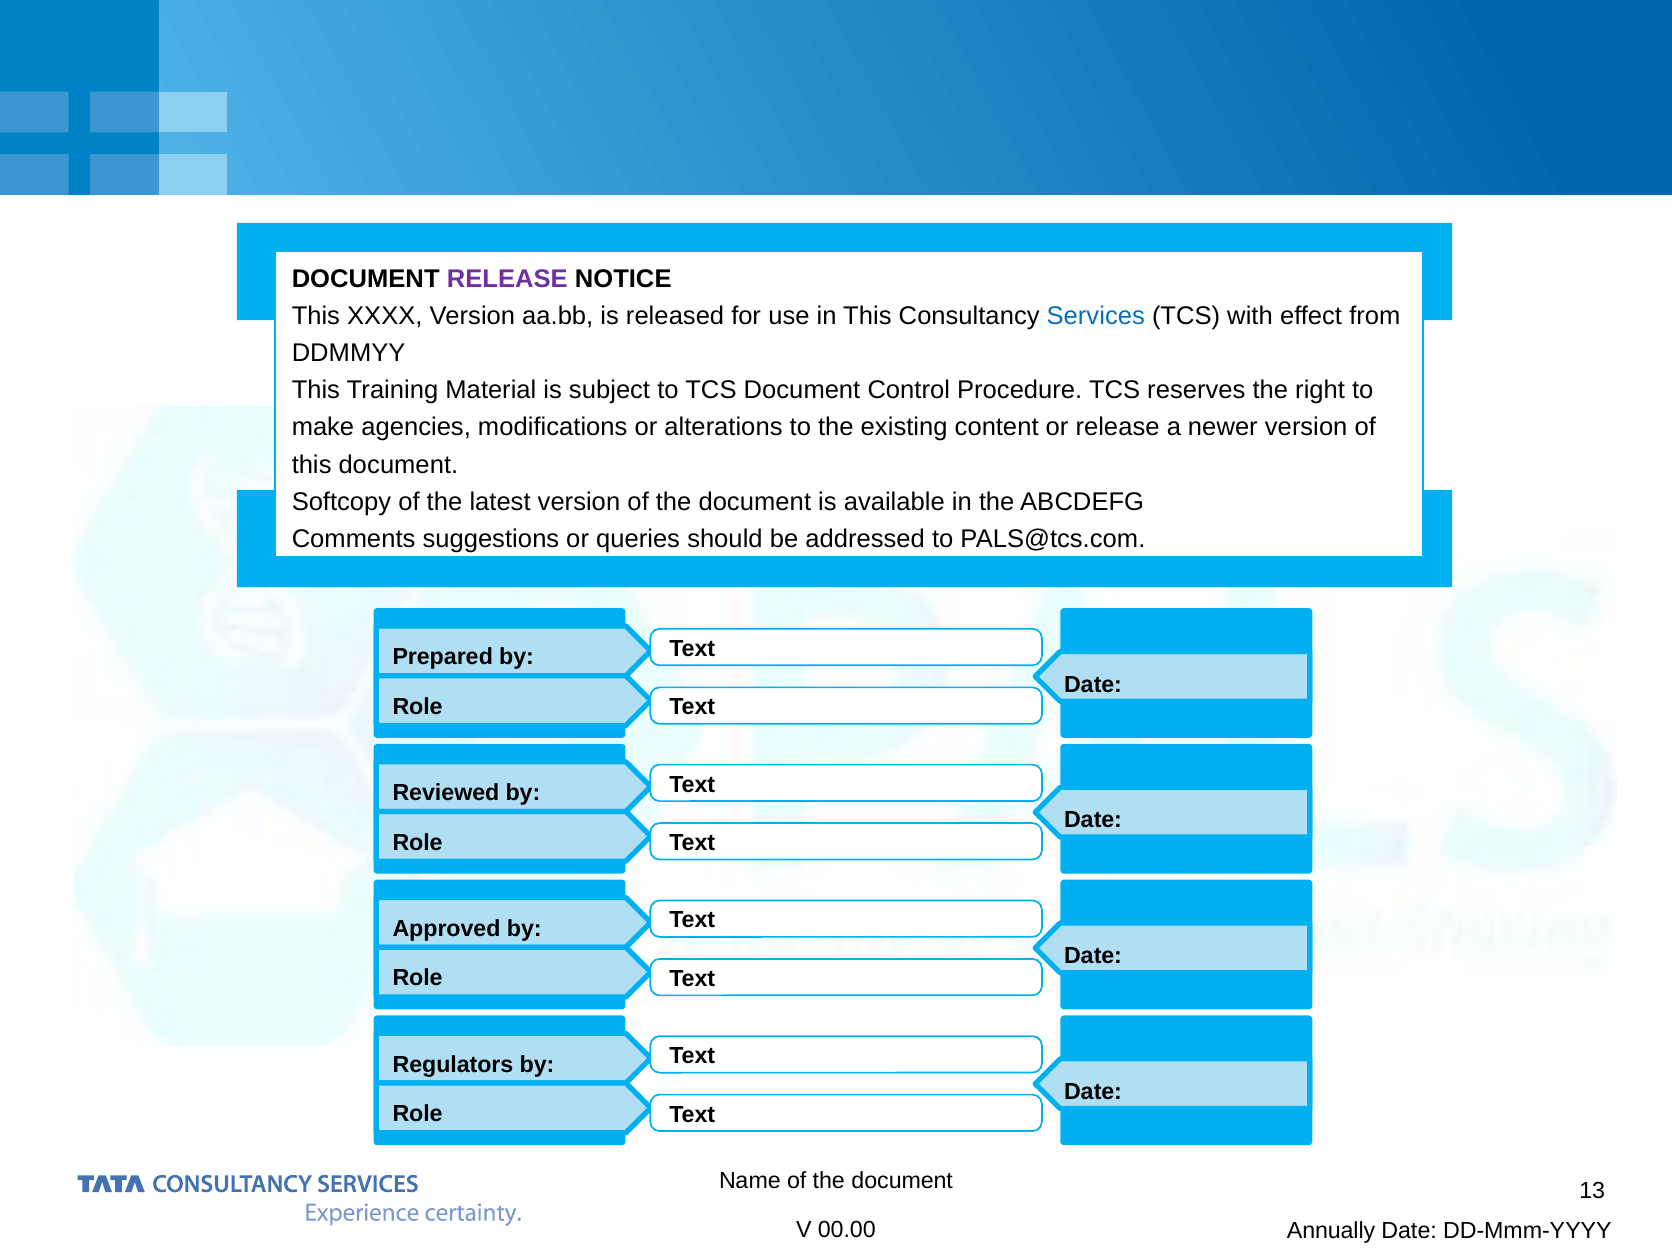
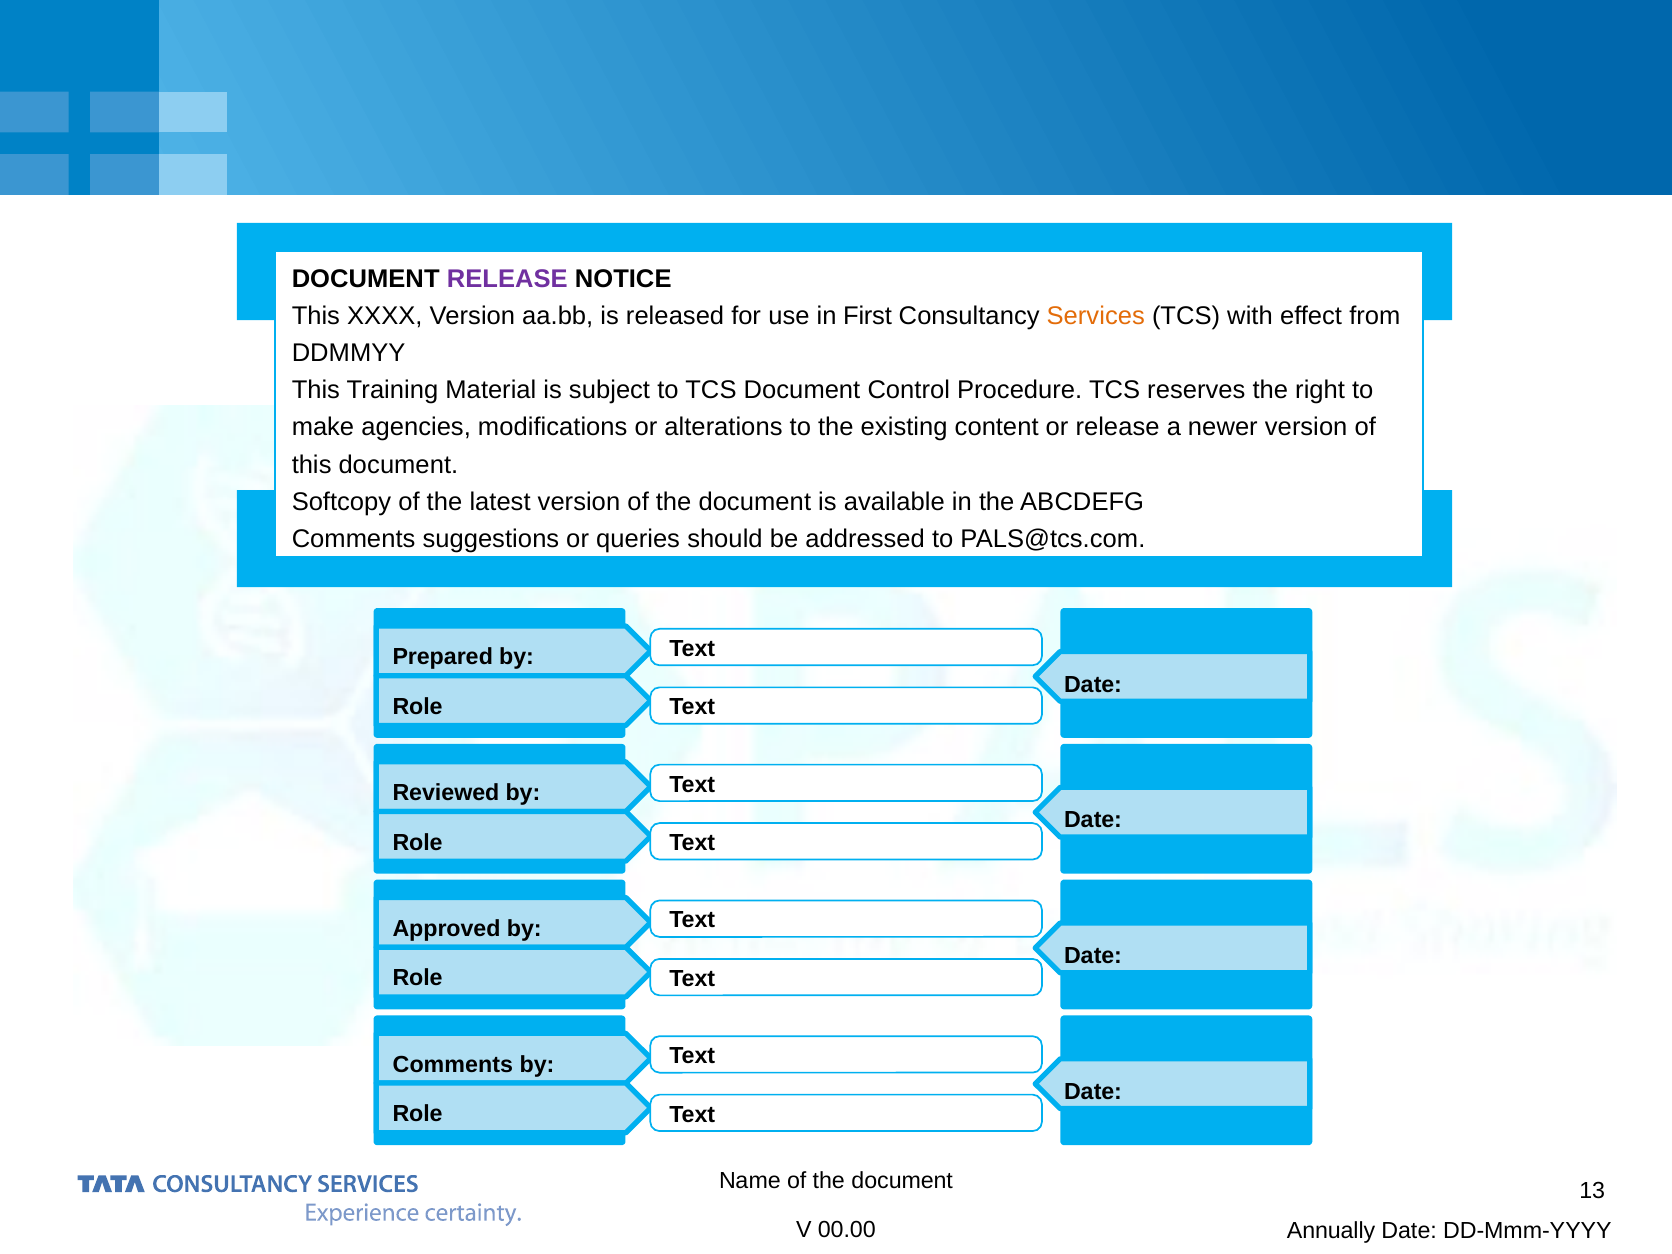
in This: This -> First
Services colour: blue -> orange
Regulators at (453, 1064): Regulators -> Comments
